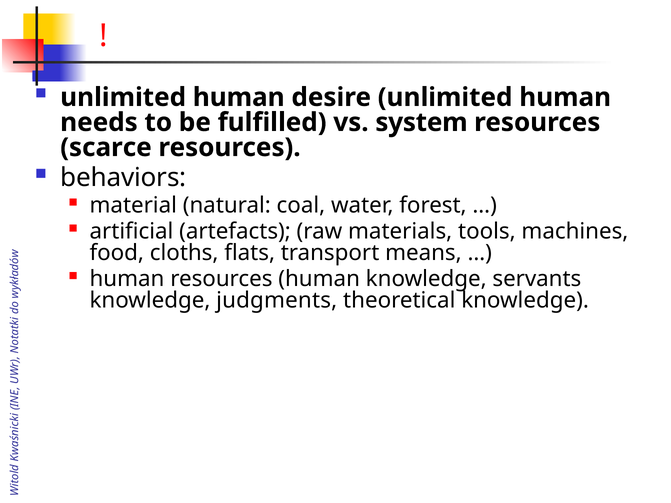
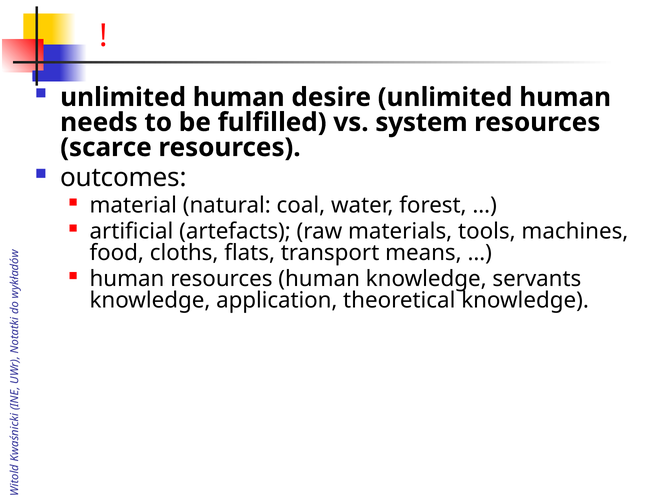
behaviors: behaviors -> outcomes
judgments: judgments -> application
